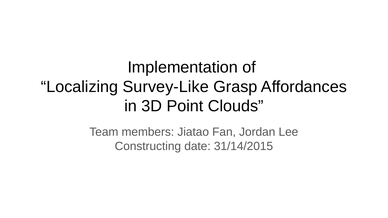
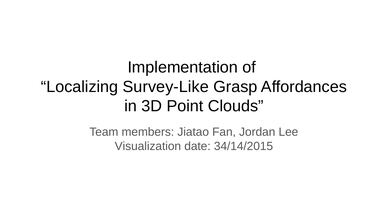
Constructing: Constructing -> Visualization
31/14/2015: 31/14/2015 -> 34/14/2015
